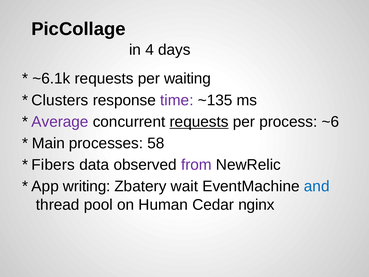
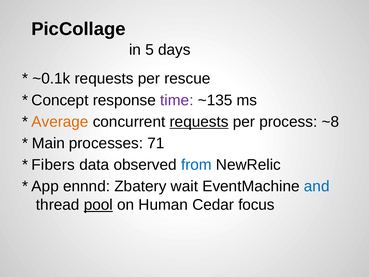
4: 4 -> 5
~6.1k: ~6.1k -> ~0.1k
waiting: waiting -> rescue
Clusters: Clusters -> Concept
Average colour: purple -> orange
~6: ~6 -> ~8
58: 58 -> 71
from colour: purple -> blue
writing: writing -> ennnd
pool underline: none -> present
nginx: nginx -> focus
